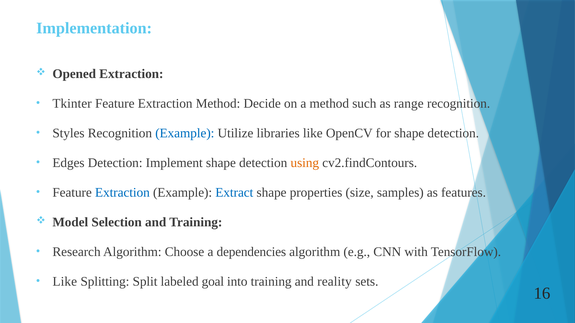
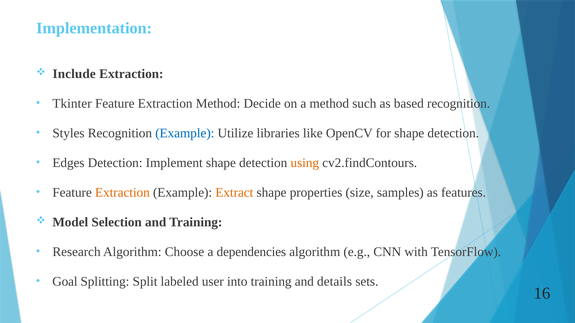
Opened: Opened -> Include
range: range -> based
Extraction at (122, 193) colour: blue -> orange
Extract colour: blue -> orange
Like at (65, 282): Like -> Goal
goal: goal -> user
reality: reality -> details
